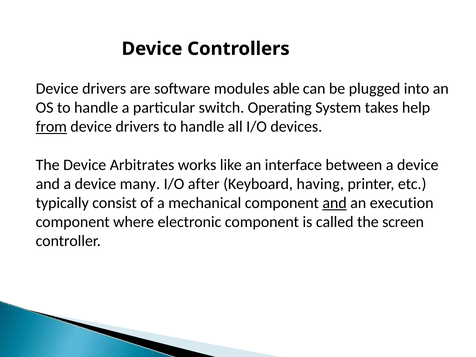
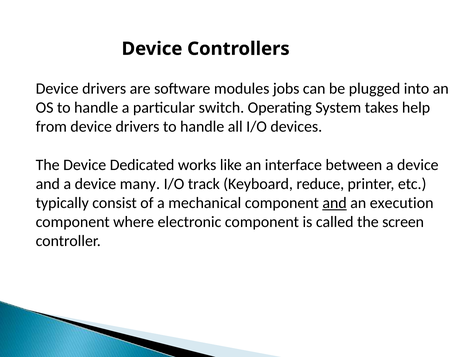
able: able -> jobs
from underline: present -> none
Arbitrates: Arbitrates -> Dedicated
after: after -> track
having: having -> reduce
